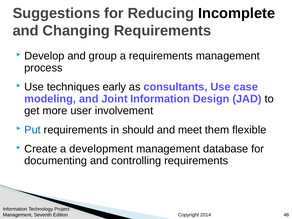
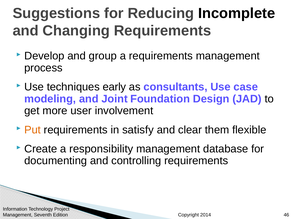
Joint Information: Information -> Foundation
Put colour: blue -> orange
should: should -> satisfy
meet: meet -> clear
development: development -> responsibility
